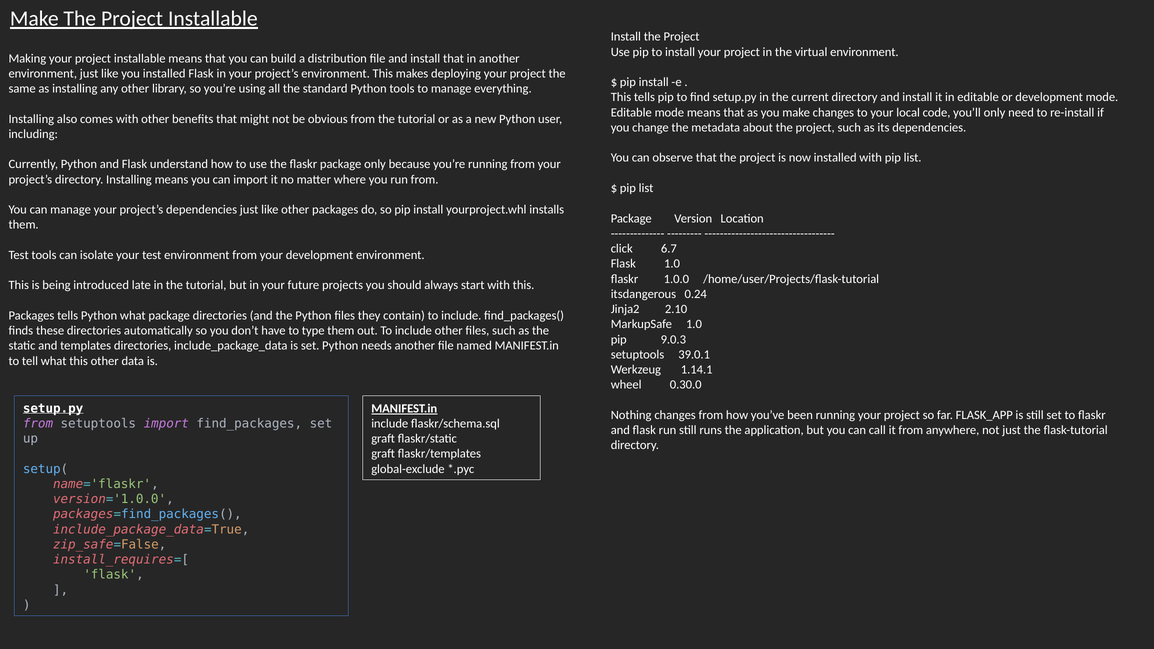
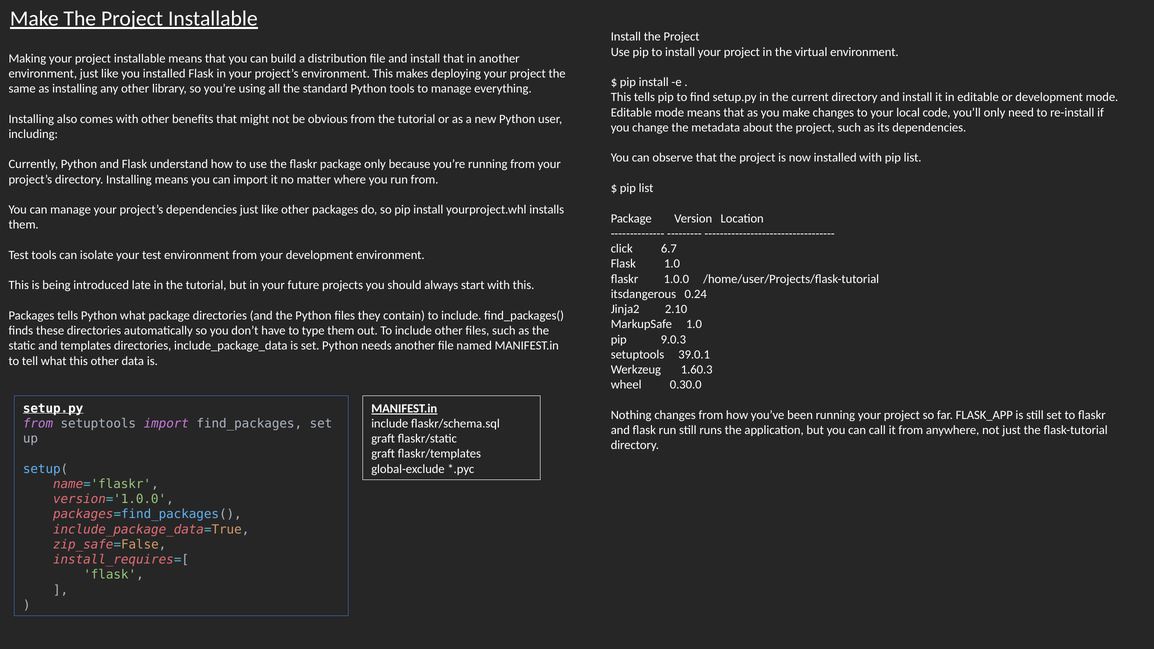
1.14.1: 1.14.1 -> 1.60.3
